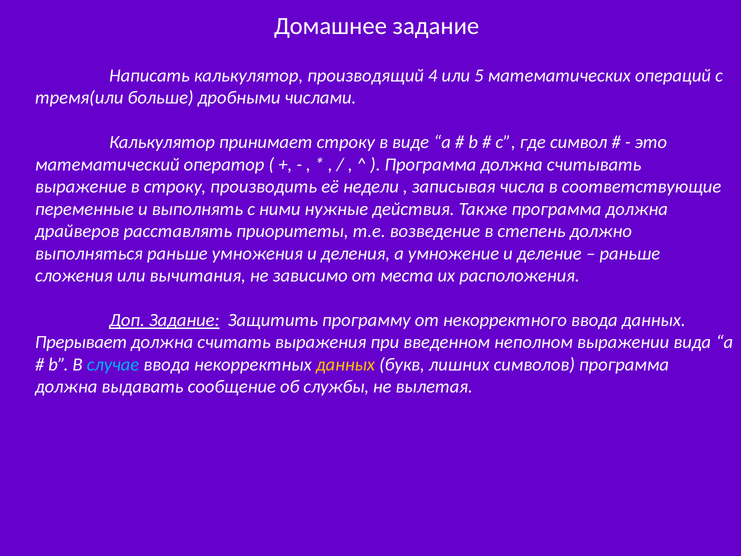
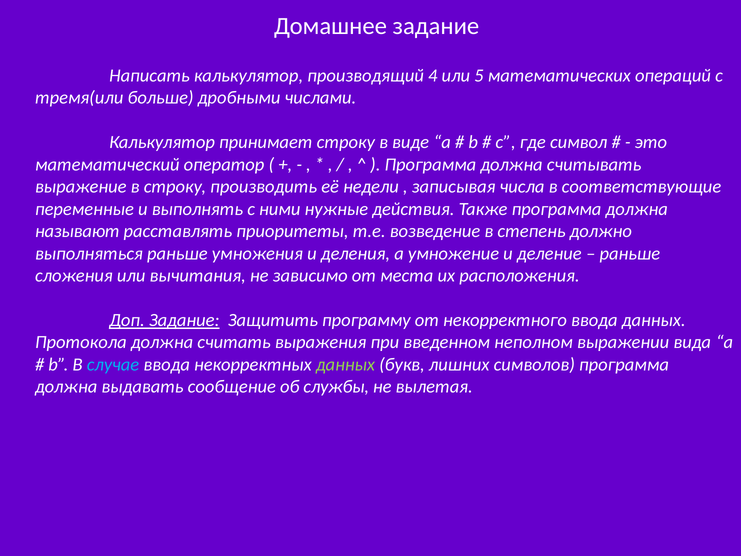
драйверов: драйверов -> называют
Прерывает: Прерывает -> Протокола
данных at (345, 364) colour: yellow -> light green
